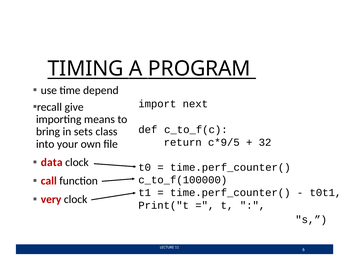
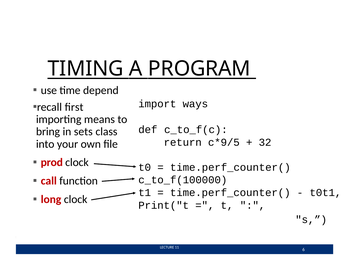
next: next -> ways
give: give -> ﬁrst
data: data -> prod
very: very -> long
